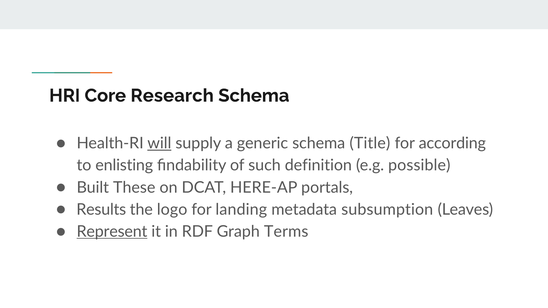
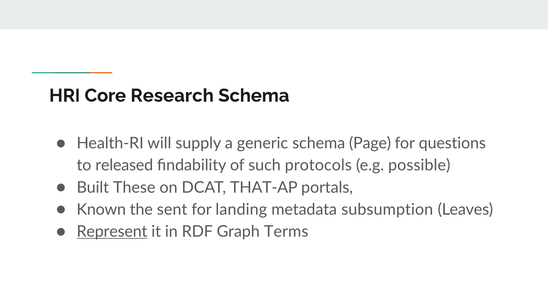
will underline: present -> none
Title: Title -> Page
according: according -> questions
enlisting: enlisting -> released
definition: definition -> protocols
HERE-AP: HERE-AP -> THAT-AP
Results: Results -> Known
logo: logo -> sent
